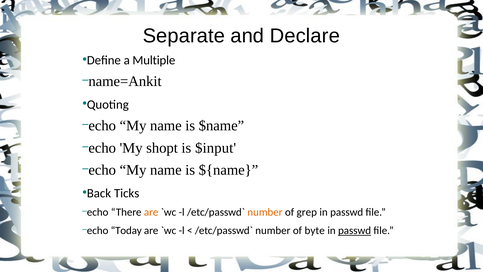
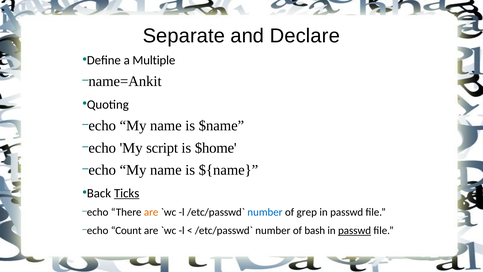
shopt: shopt -> script
$input: $input -> $home
Ticks underline: none -> present
number at (265, 212) colour: orange -> blue
Today: Today -> Count
byte: byte -> bash
